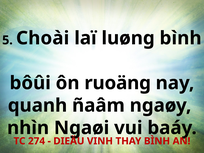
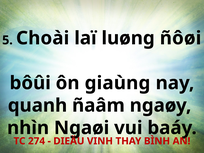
luøng bình: bình -> ñôøi
ruoäng: ruoäng -> giaùng
